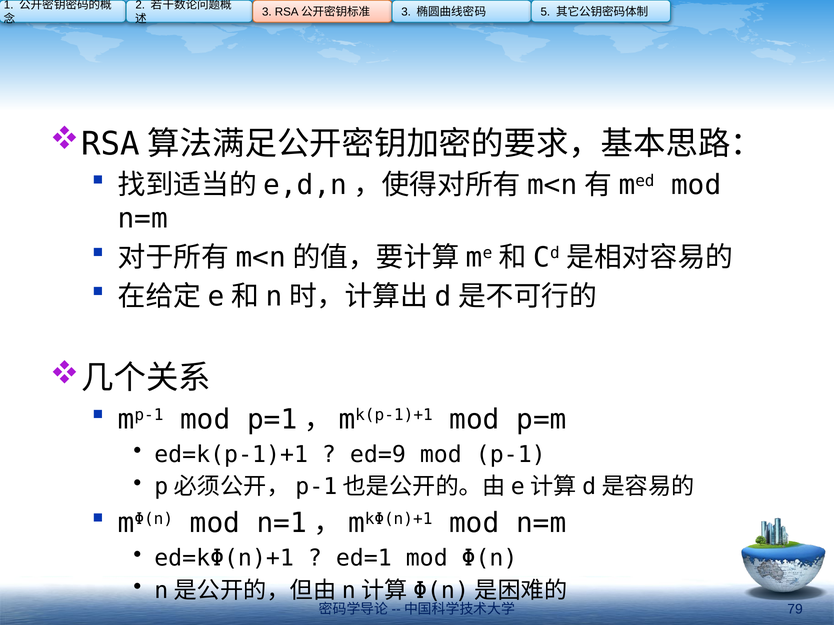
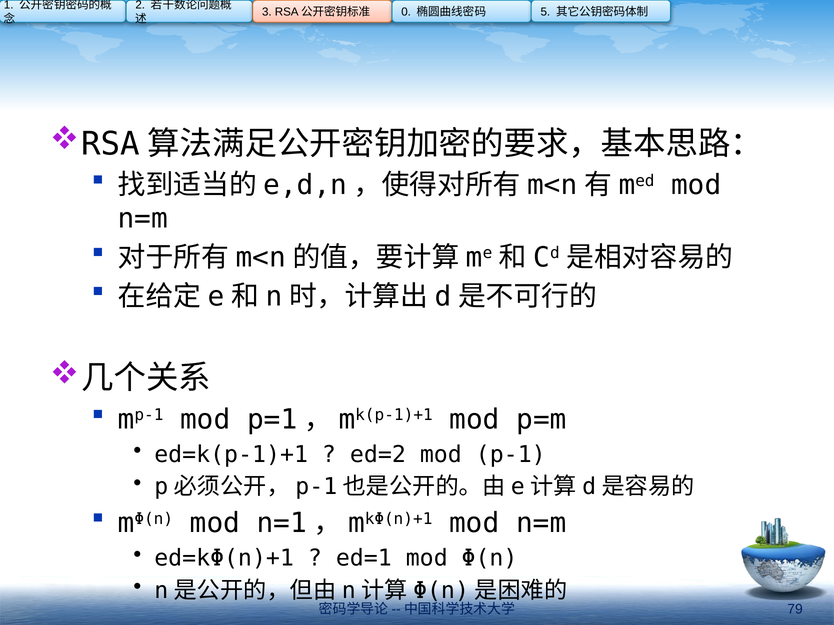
3 at (406, 12): 3 -> 0
ed=9: ed=9 -> ed=2
